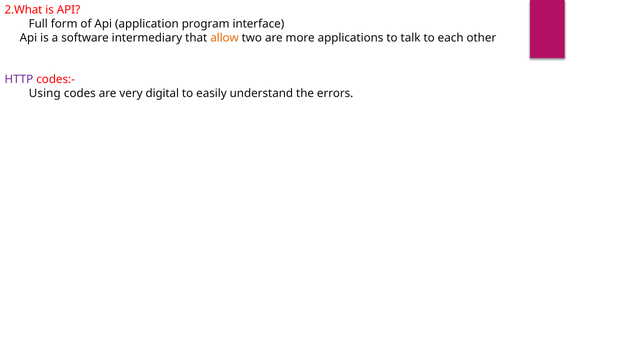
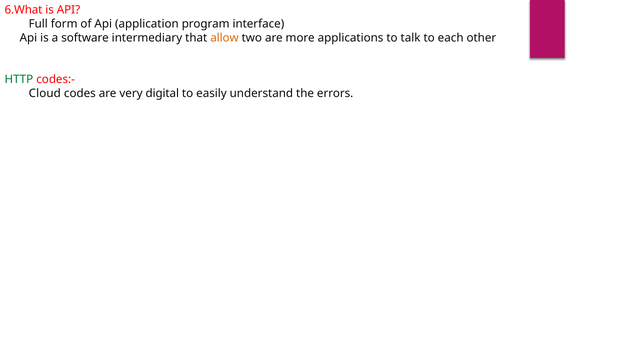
2.What: 2.What -> 6.What
HTTP colour: purple -> green
Using: Using -> Cloud
